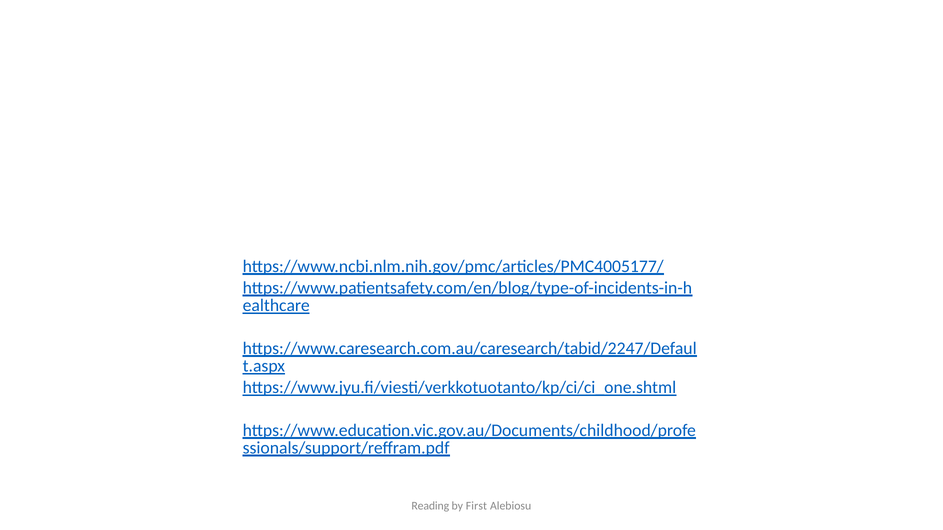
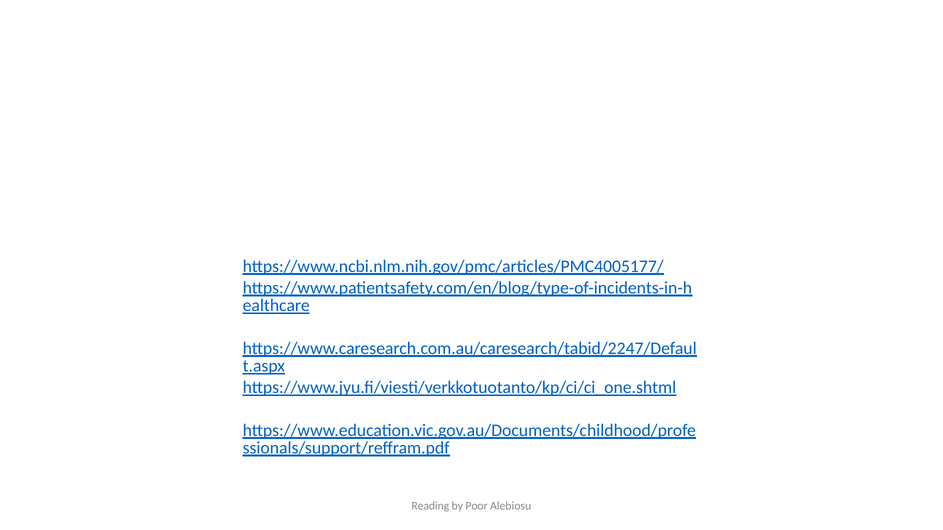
First: First -> Poor
